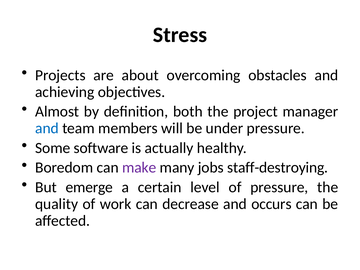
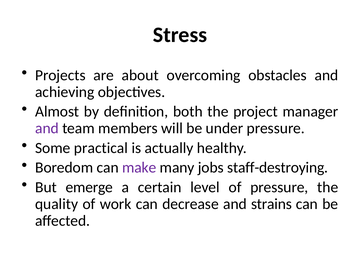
and at (47, 128) colour: blue -> purple
software: software -> practical
occurs: occurs -> strains
